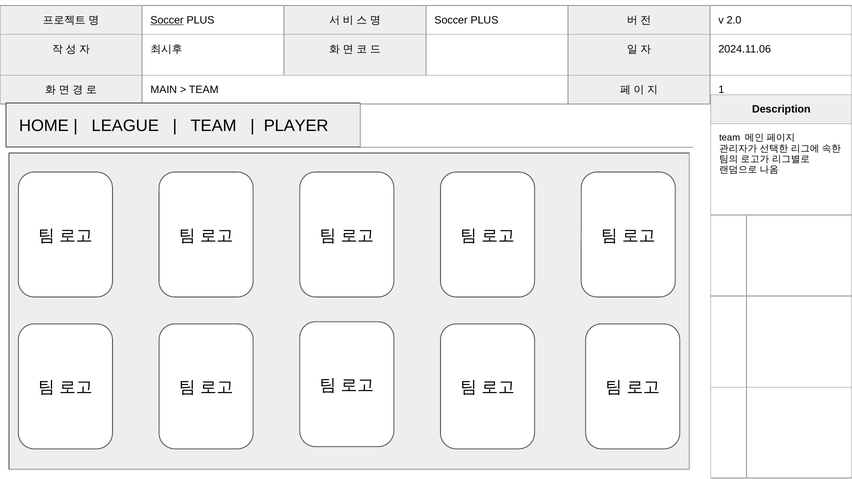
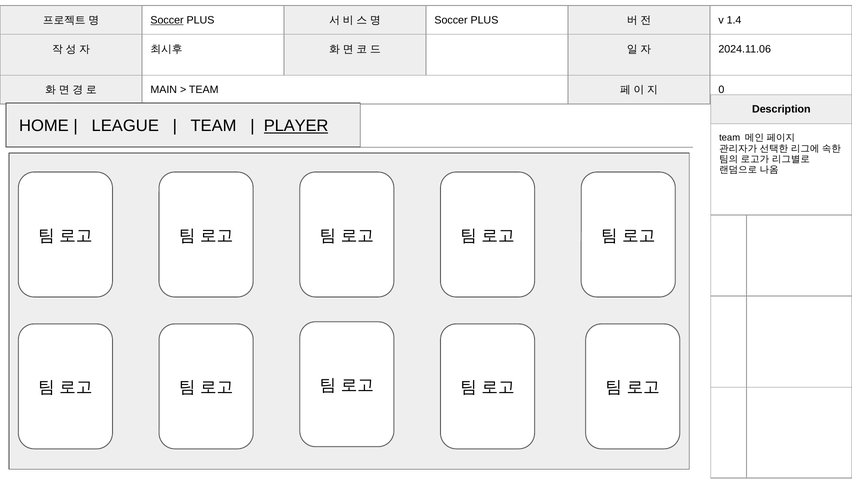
2.0: 2.0 -> 1.4
1: 1 -> 0
PLAYER underline: none -> present
